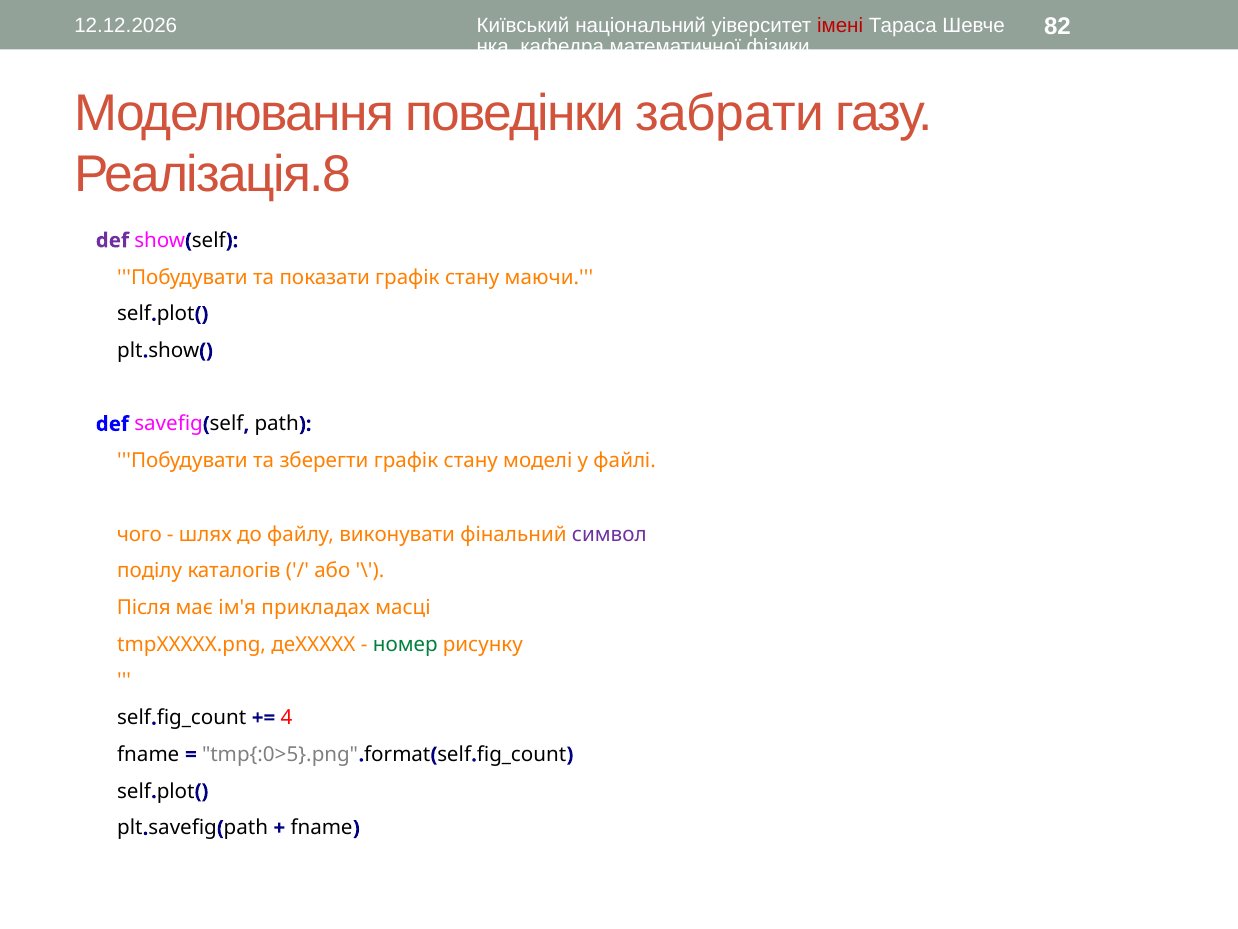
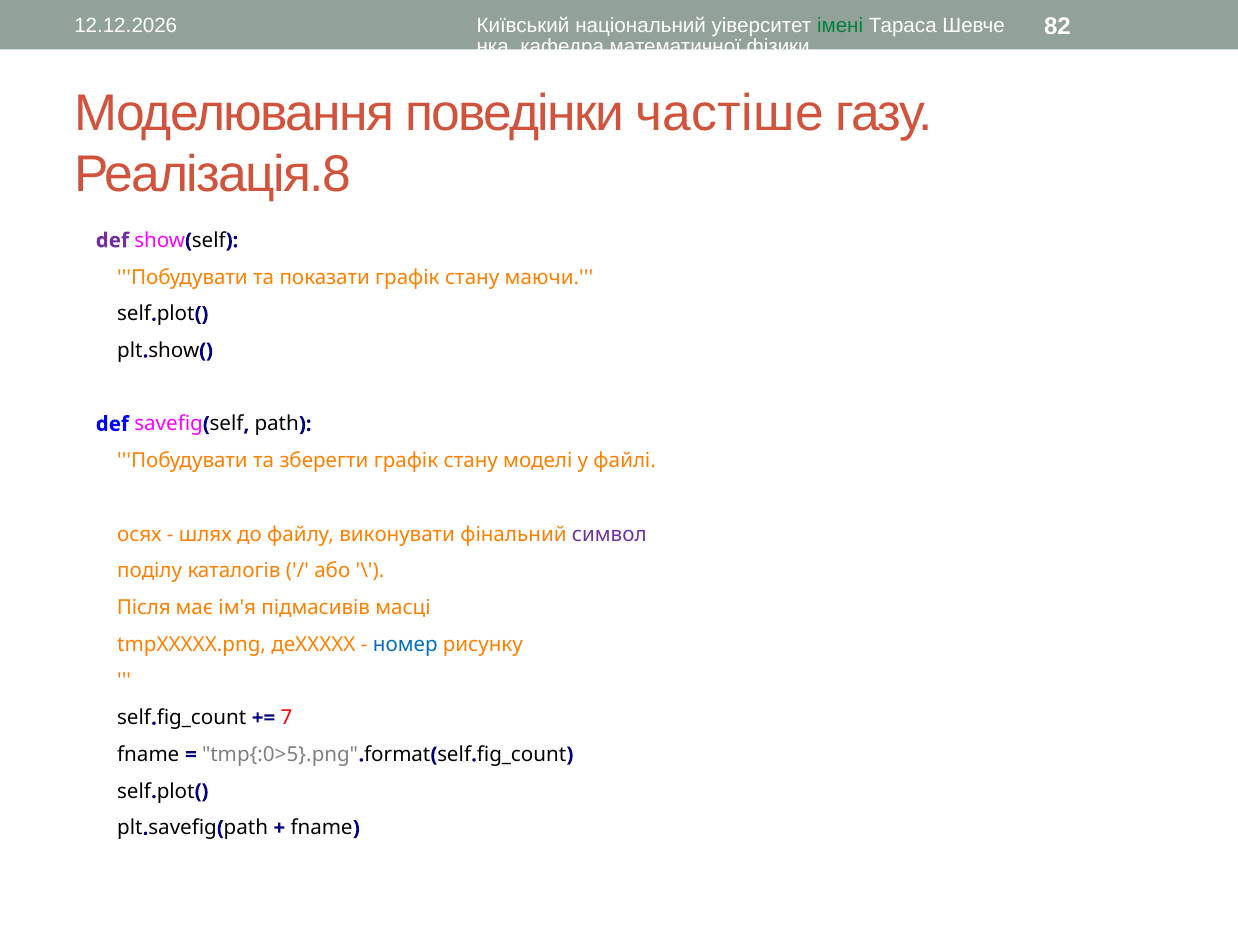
імені colour: red -> green
забрати: забрати -> частіше
чого: чого -> осях
прикладах: прикладах -> підмасивів
номер colour: green -> blue
4: 4 -> 7
